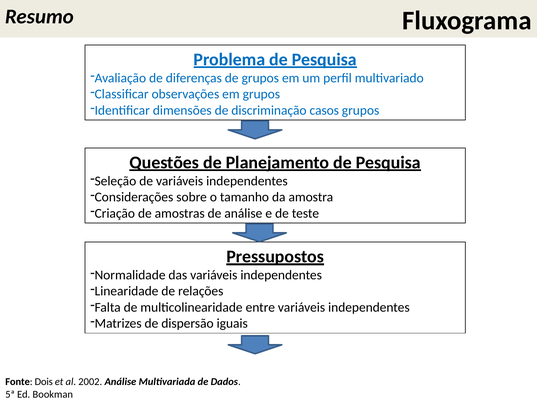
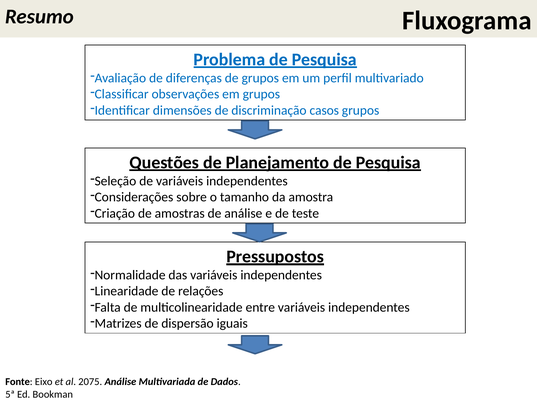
Dois: Dois -> Eixo
2002: 2002 -> 2075
